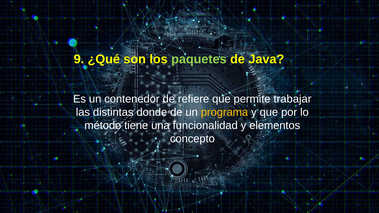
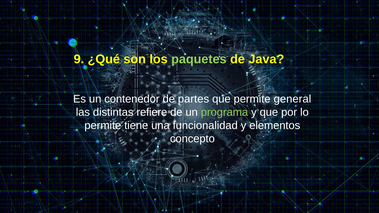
refiere: refiere -> partes
trabajar: trabajar -> general
donde: donde -> refiere
programa colour: yellow -> light green
método at (103, 126): método -> permite
